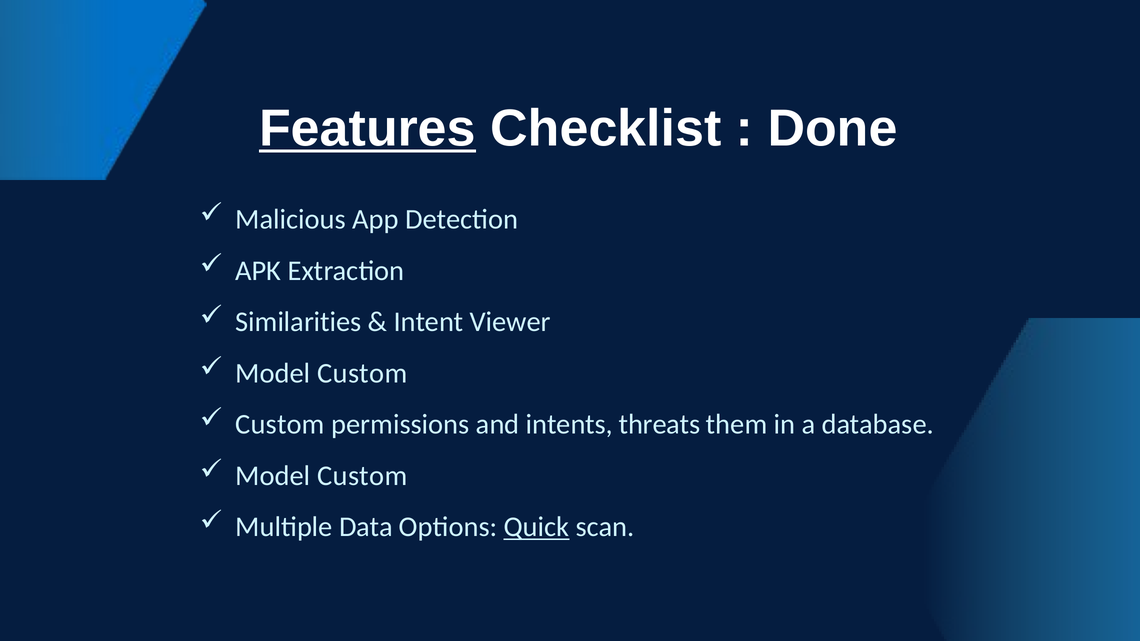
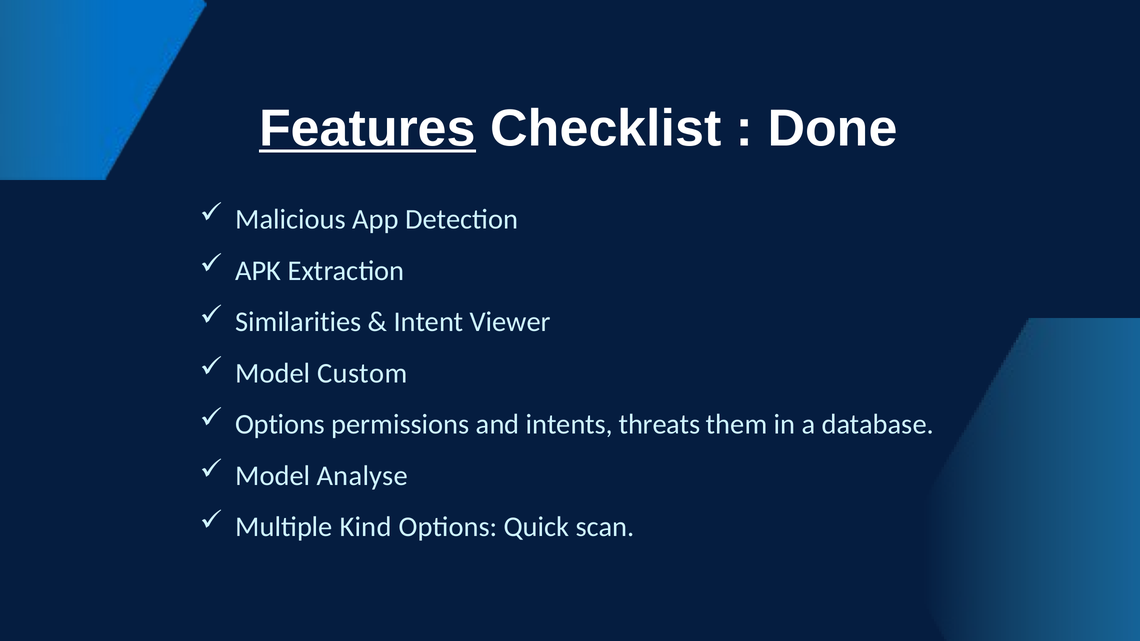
Custom at (280, 425): Custom -> Options
Custom at (362, 476): Custom -> Analyse
Data: Data -> Kind
Quick underline: present -> none
